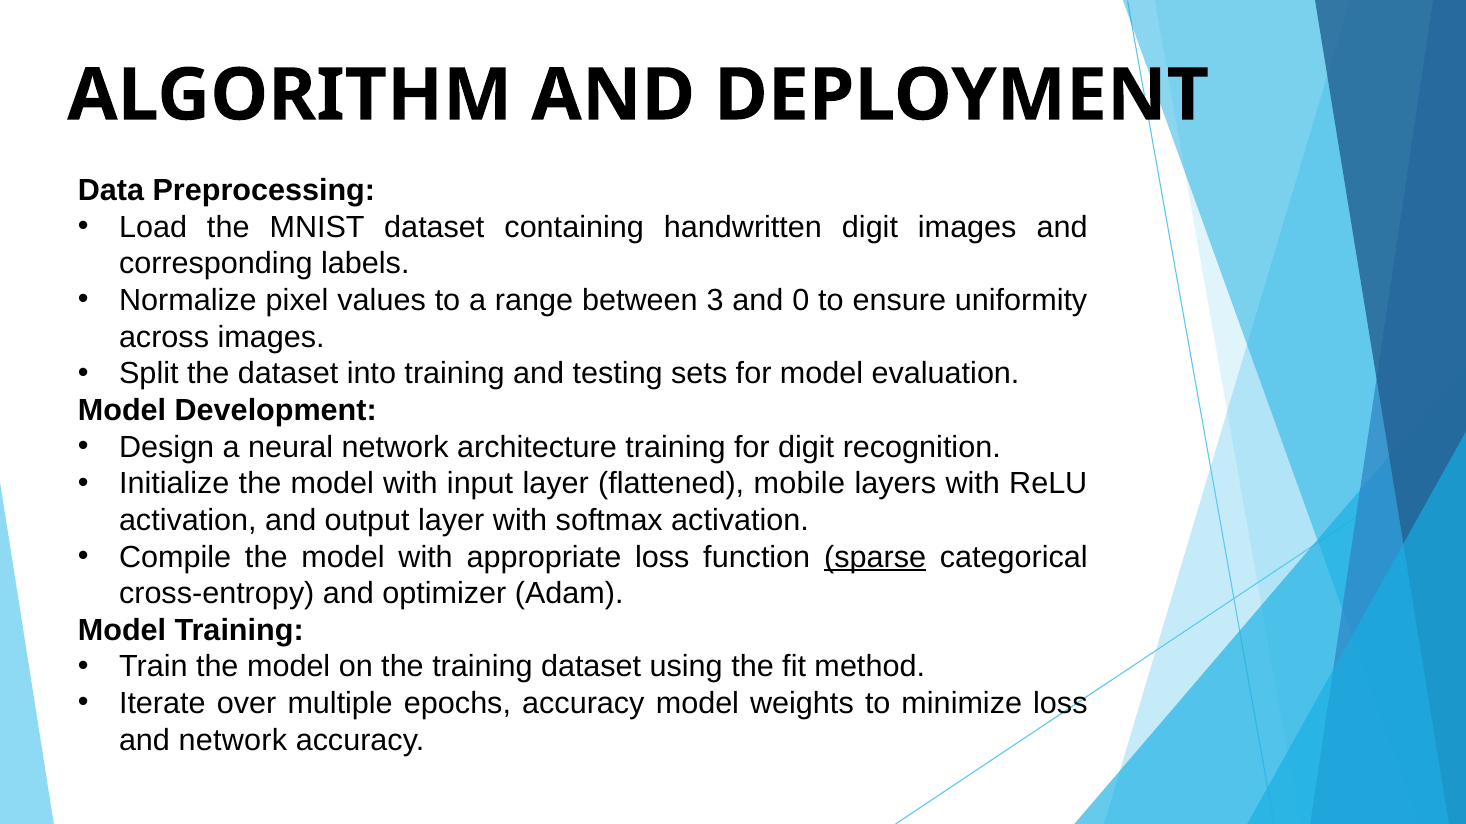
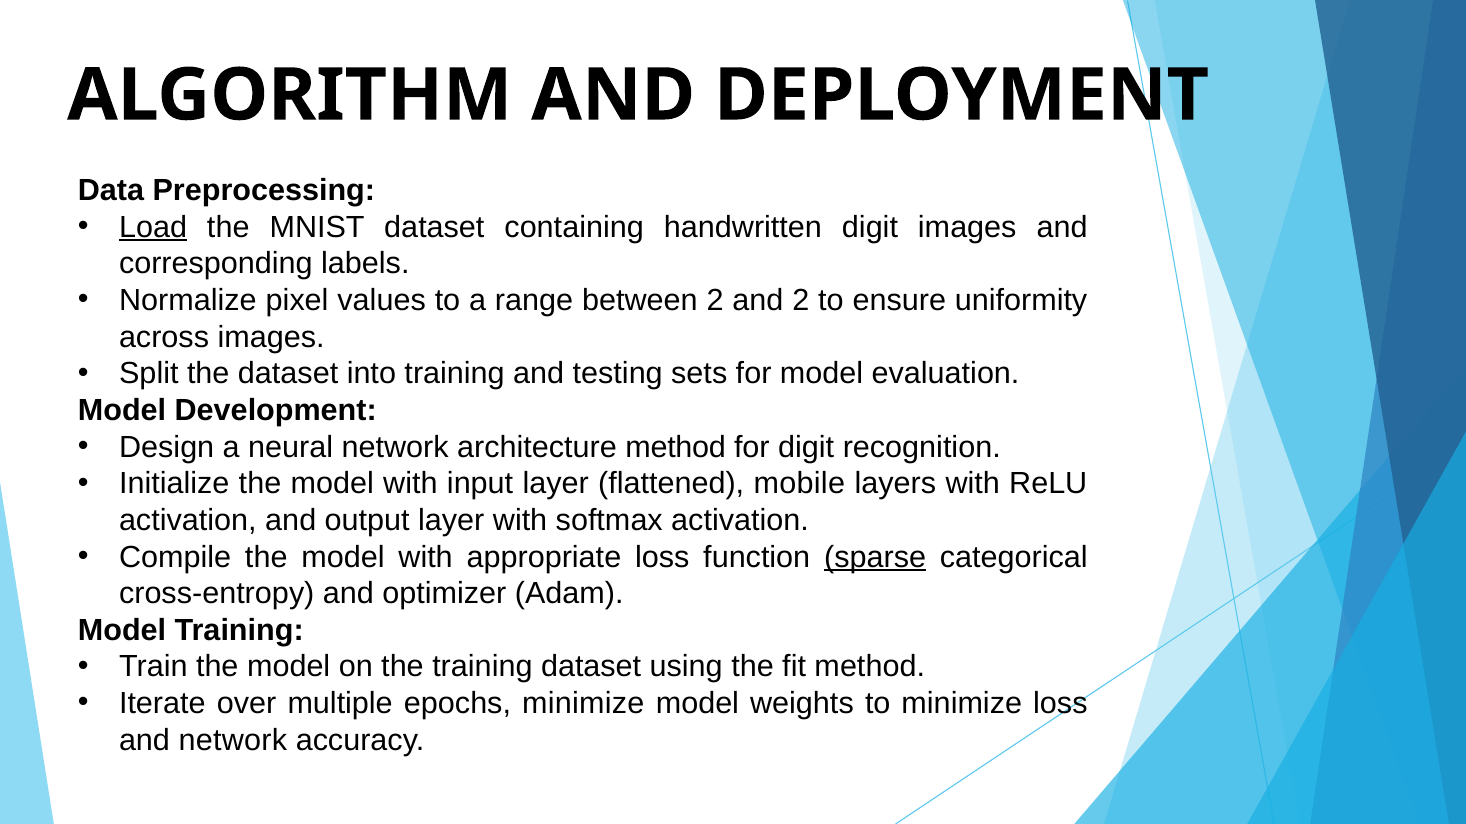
Load underline: none -> present
between 3: 3 -> 2
and 0: 0 -> 2
architecture training: training -> method
epochs accuracy: accuracy -> minimize
